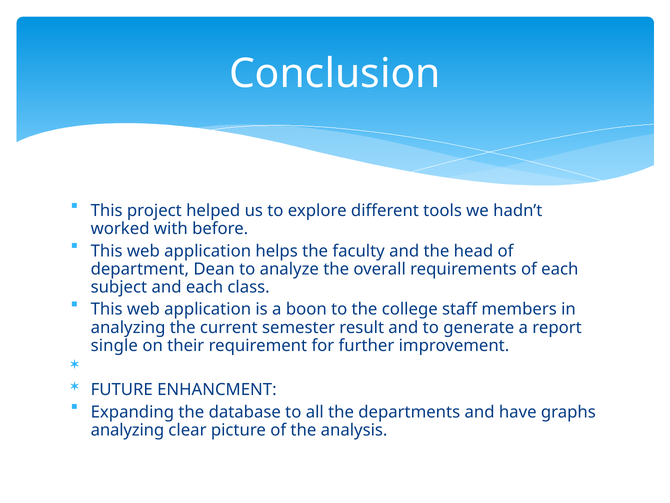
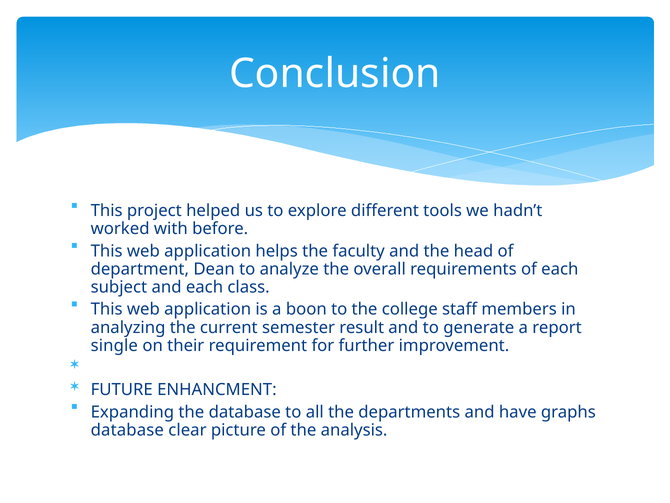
analyzing at (127, 430): analyzing -> database
